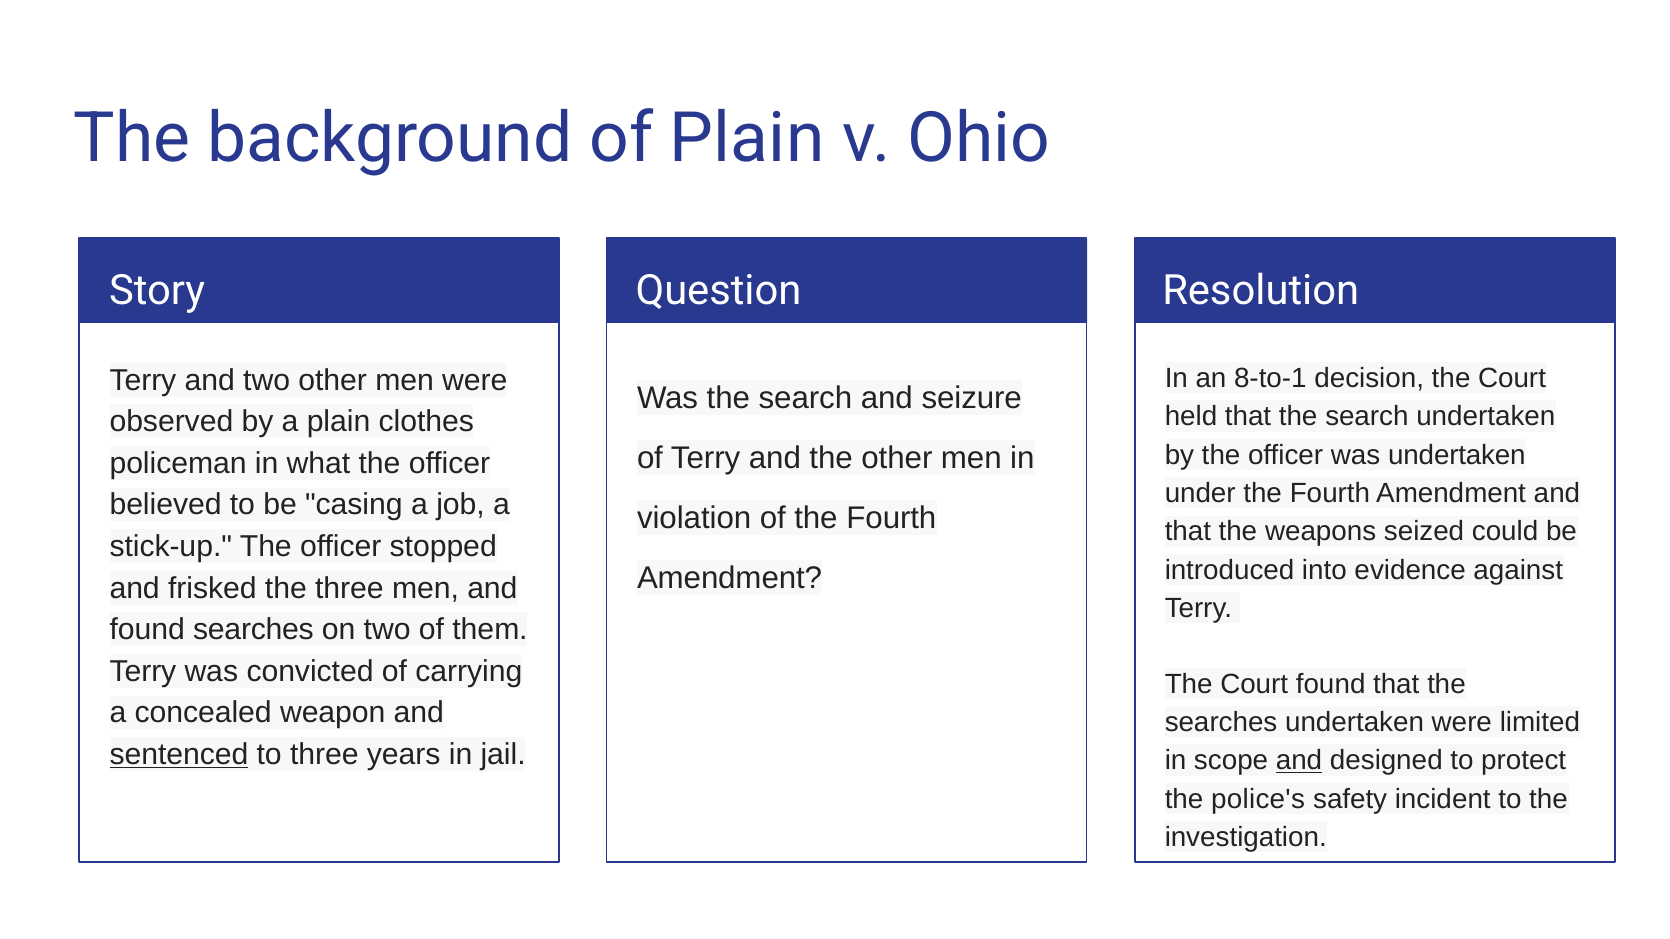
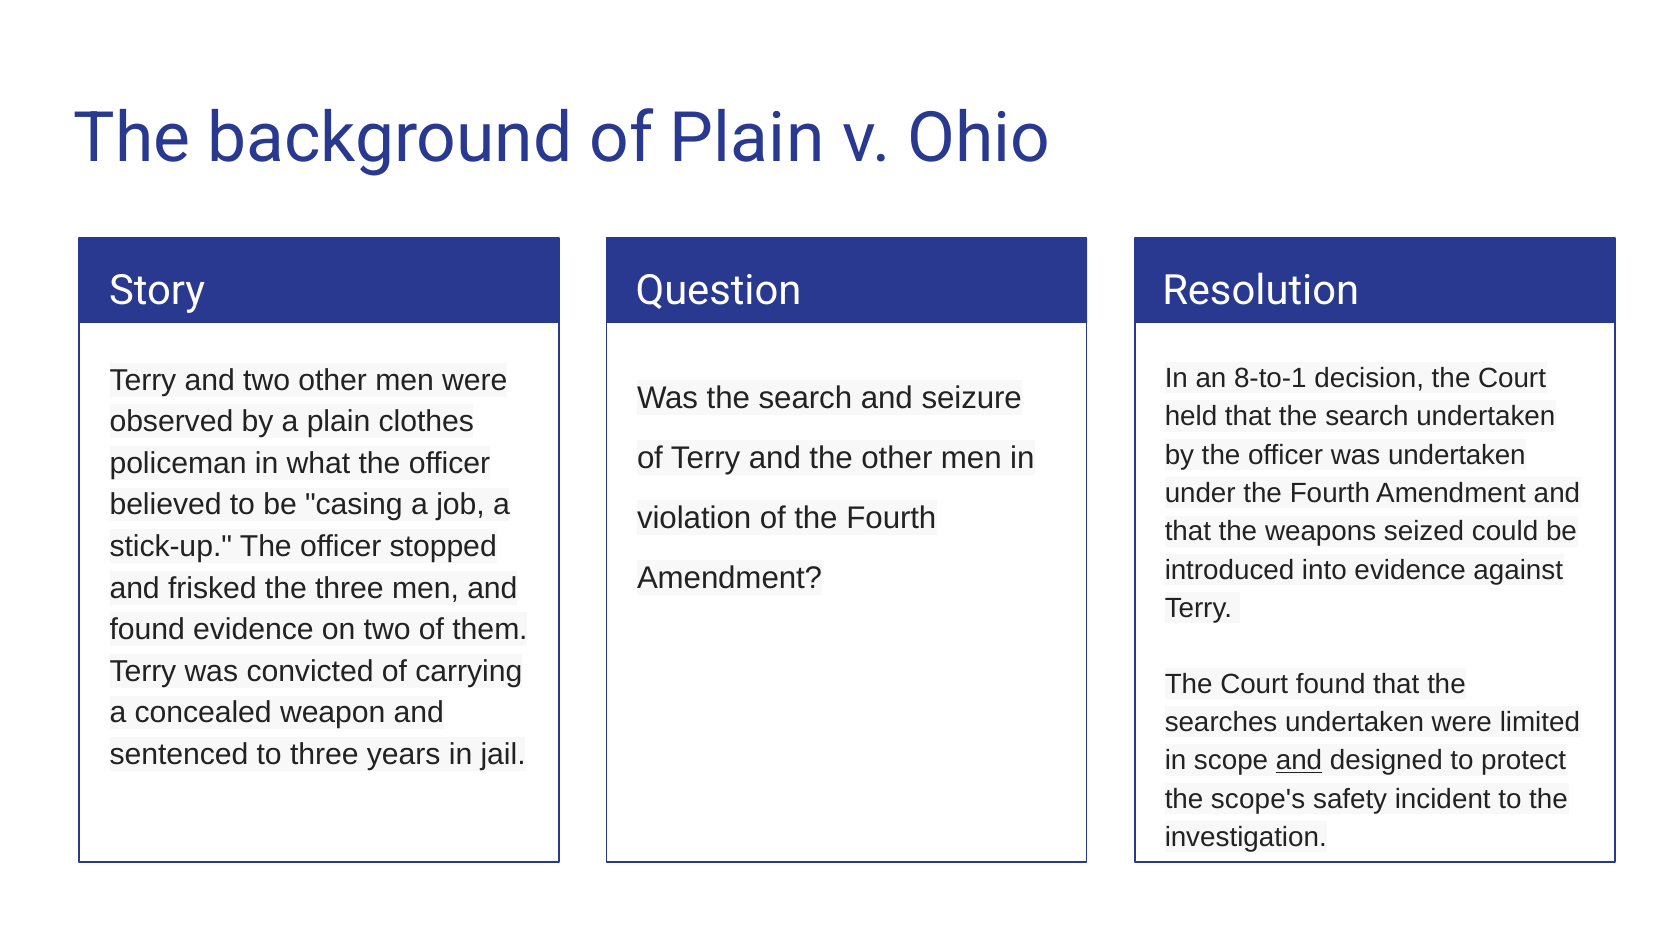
found searches: searches -> evidence
sentenced underline: present -> none
police's: police's -> scope's
